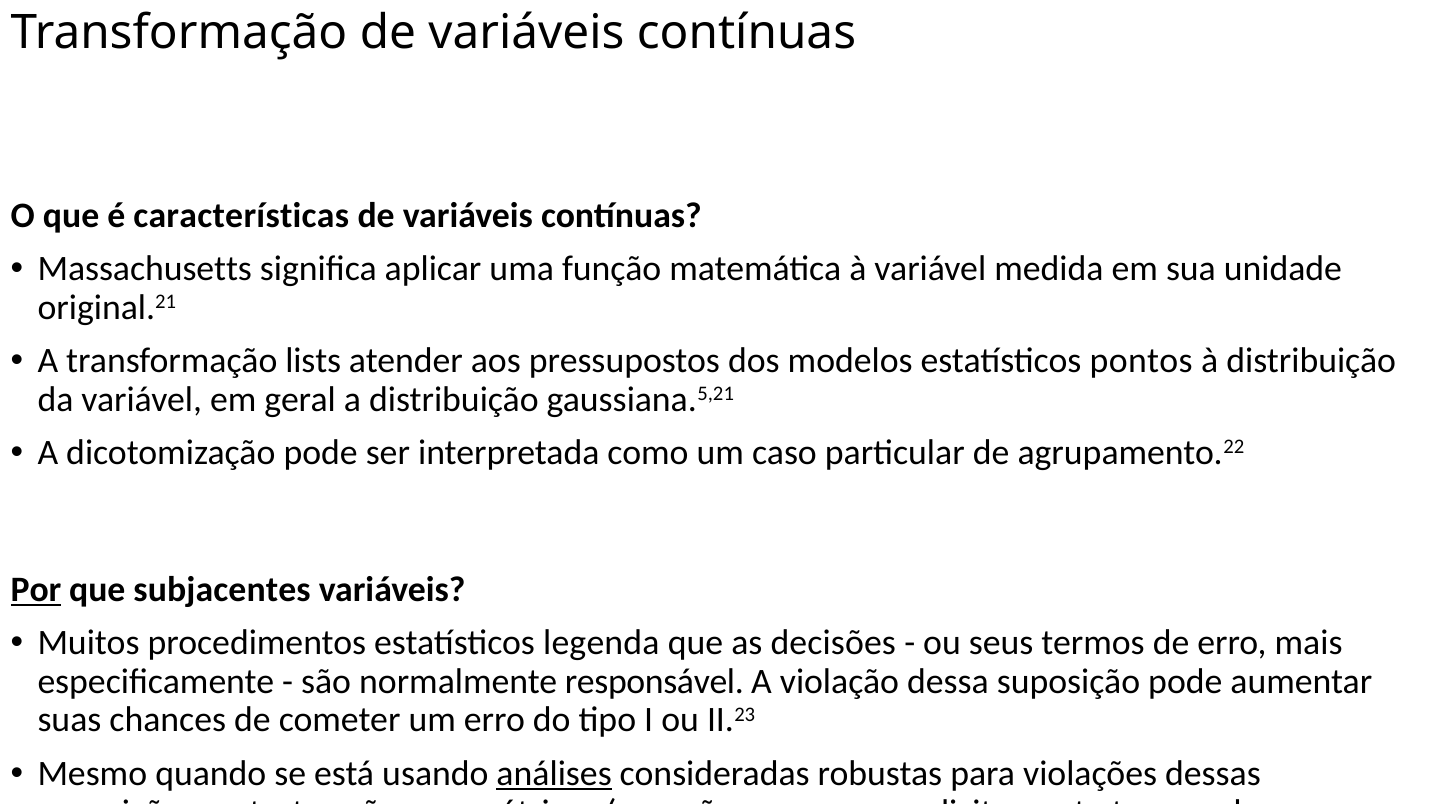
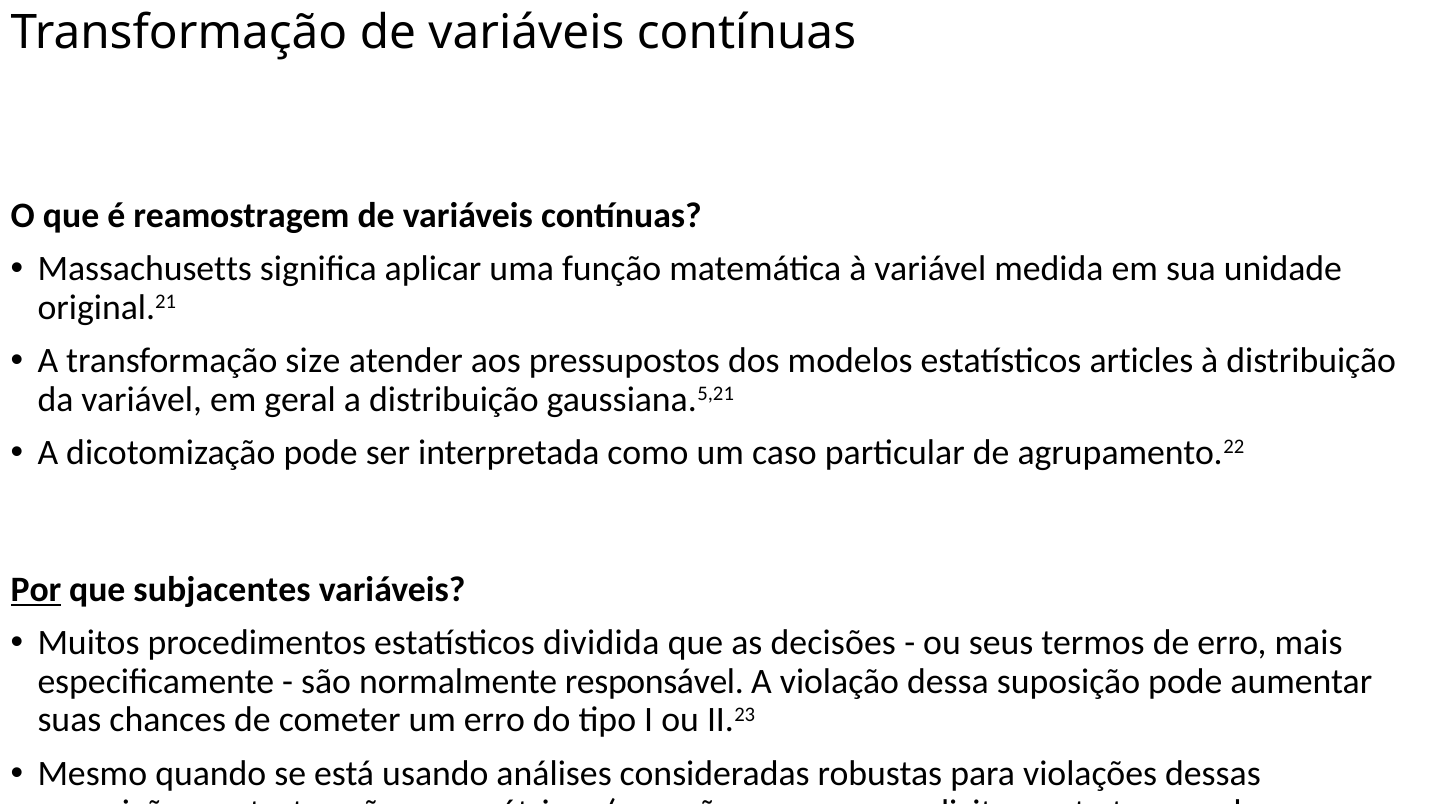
características: características -> reamostragem
lists: lists -> size
pontos: pontos -> articles
legenda: legenda -> dividida
análises at (554, 774) underline: present -> none
